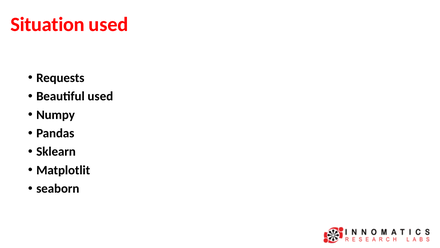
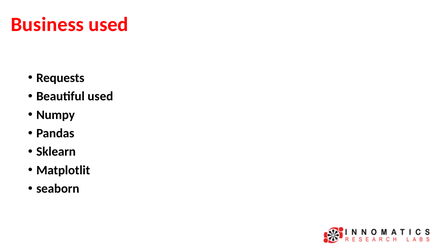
Situation: Situation -> Business
